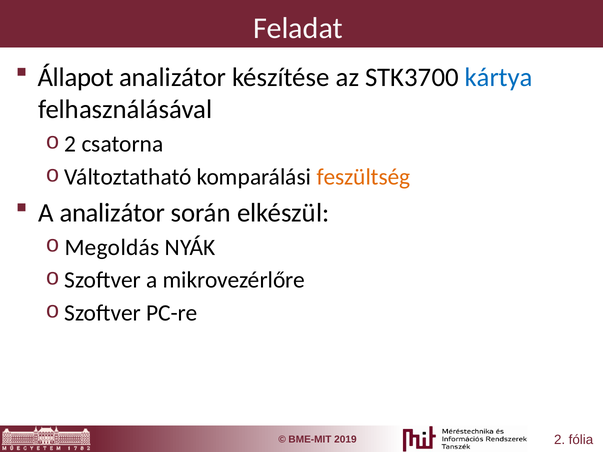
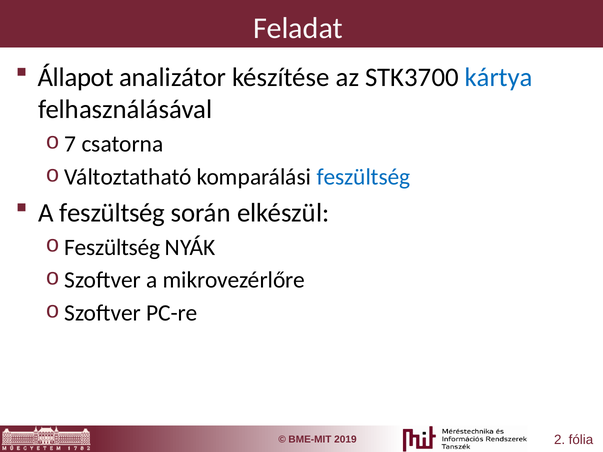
2 at (70, 144): 2 -> 7
feszültség at (363, 177) colour: orange -> blue
A analizátor: analizátor -> feszültség
Megoldás at (112, 248): Megoldás -> Feszültség
